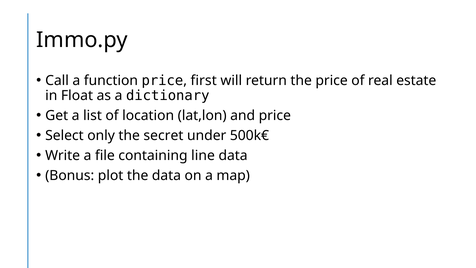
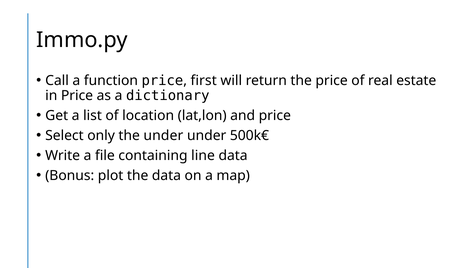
in Float: Float -> Price
the secret: secret -> under
